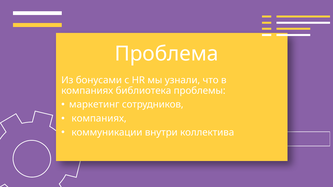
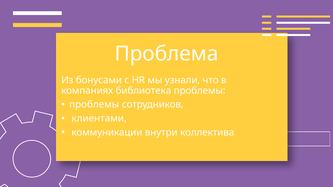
маркетинг at (94, 105): маркетинг -> проблемы
компаниях at (99, 119): компаниях -> клиентами
